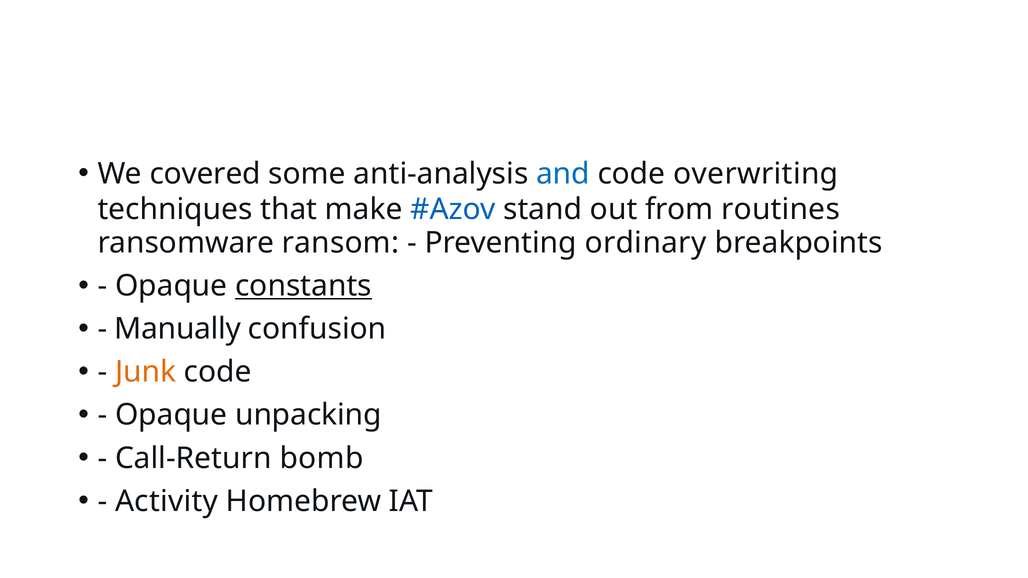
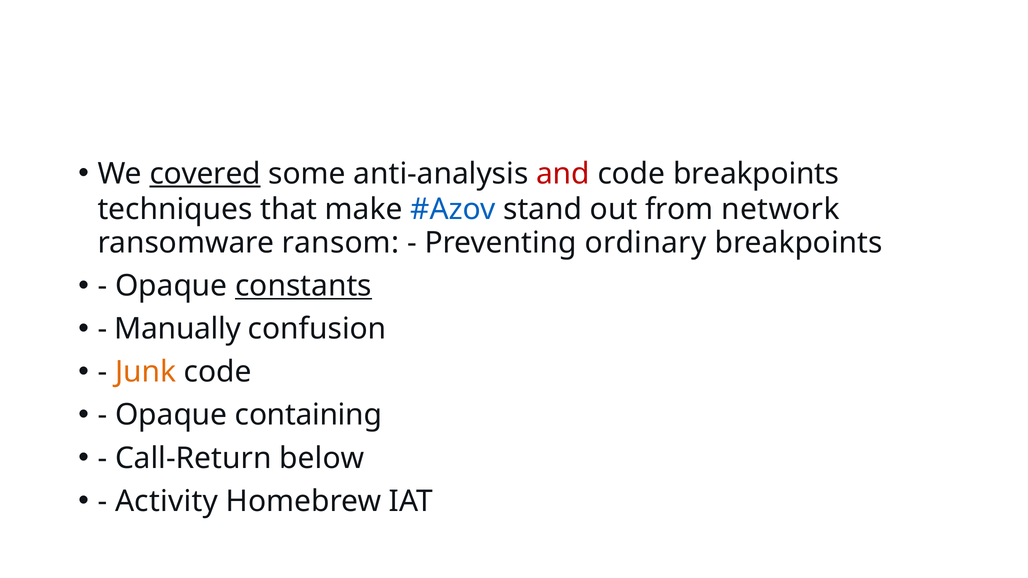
covered underline: none -> present
and colour: blue -> red
code overwriting: overwriting -> breakpoints
routines: routines -> network
unpacking: unpacking -> containing
bomb: bomb -> below
